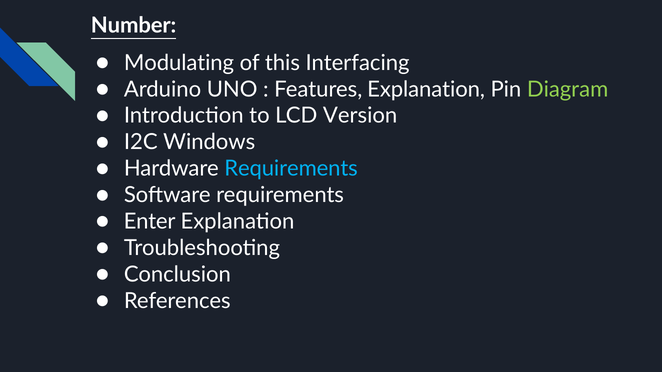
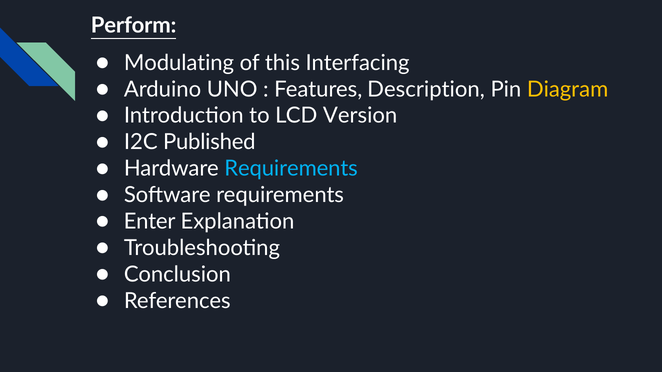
Number: Number -> Perform
Features Explanation: Explanation -> Description
Diagram colour: light green -> yellow
Windows: Windows -> Published
